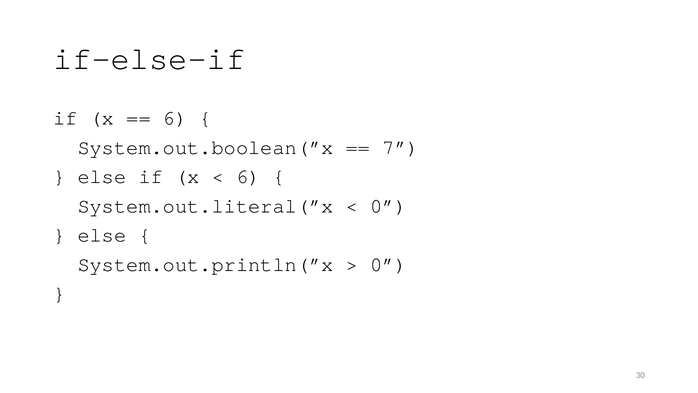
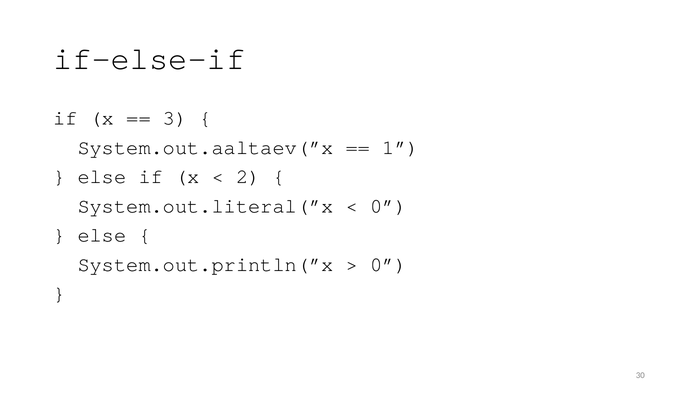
6 at (175, 118): 6 -> 3
System.out.boolean(”x: System.out.boolean(”x -> System.out.aaltaev(”x
7: 7 -> 1
6 at (248, 176): 6 -> 2
